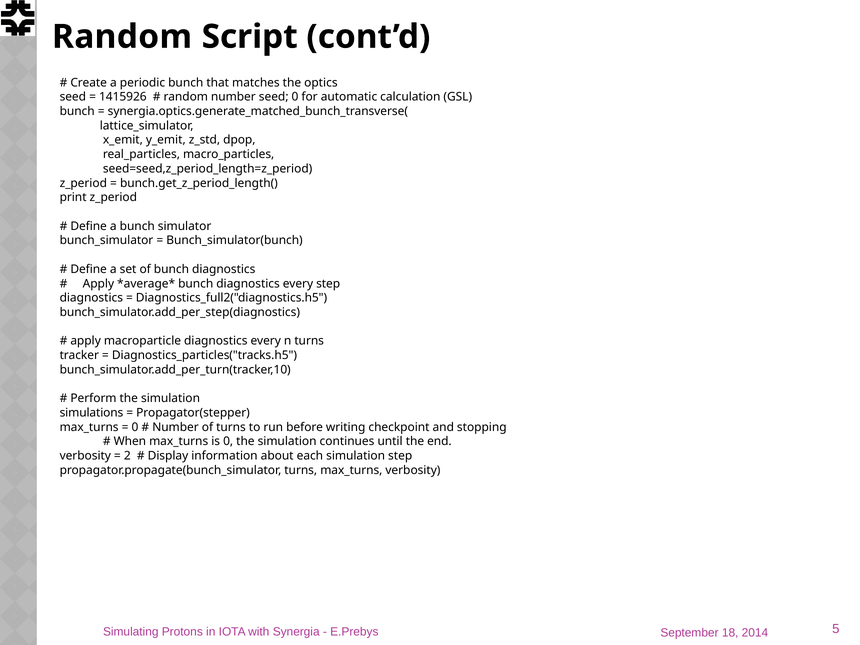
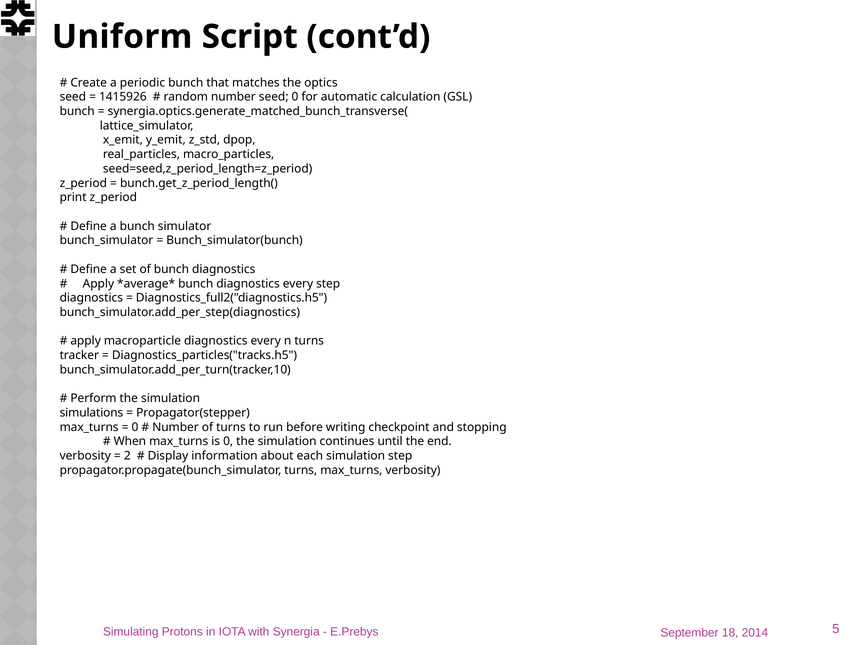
Random at (122, 37): Random -> Uniform
